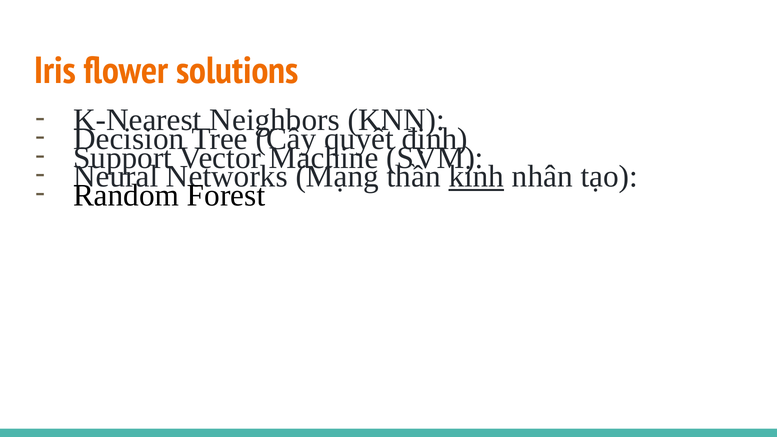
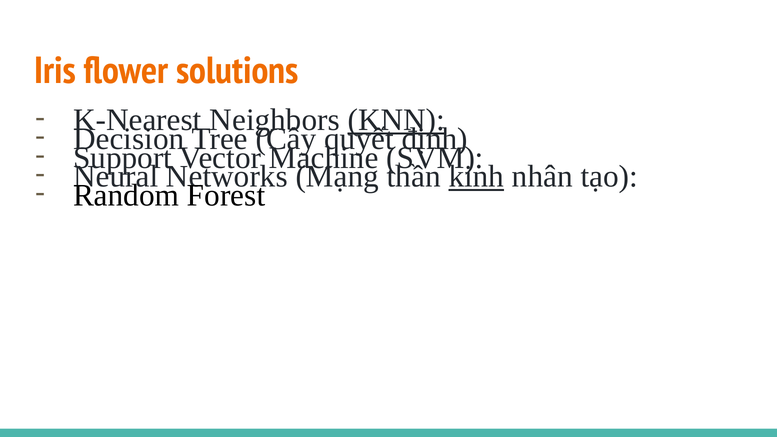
KNN underline: none -> present
